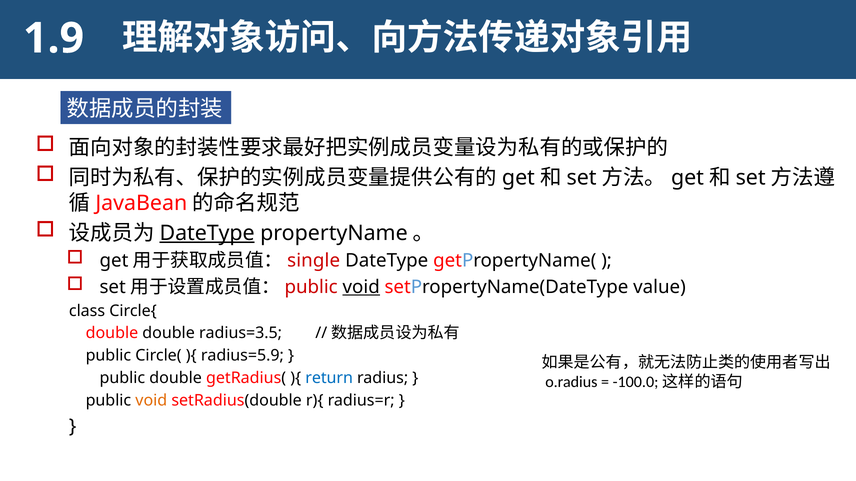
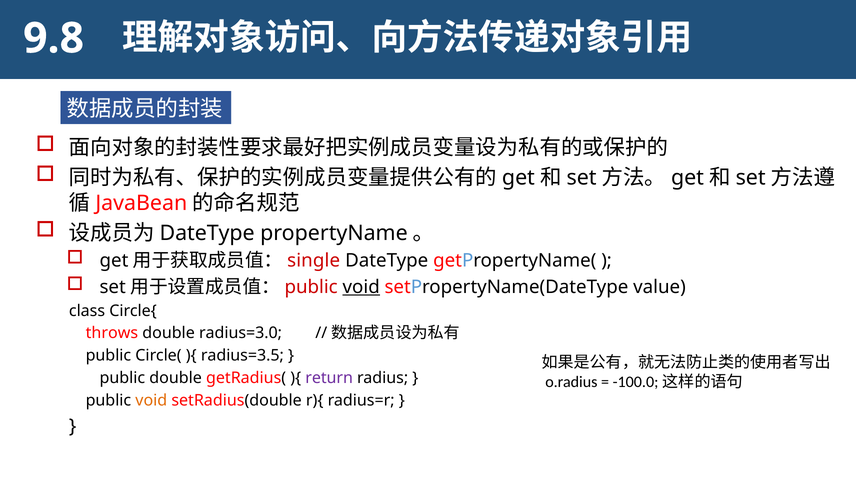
1.9: 1.9 -> 9.8
DateType at (207, 233) underline: present -> none
double at (112, 334): double -> throws
radius=3.5: radius=3.5 -> radius=3.0
radius=5.9: radius=5.9 -> radius=3.5
return colour: blue -> purple
